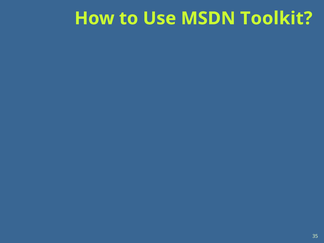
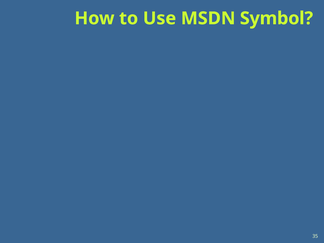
Toolkit: Toolkit -> Symbol
